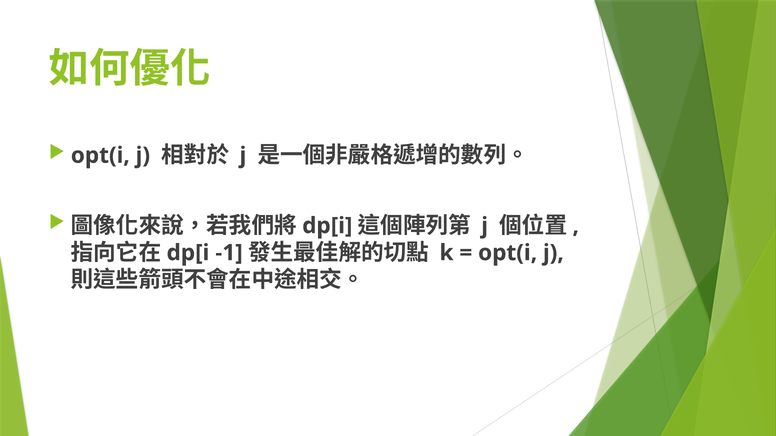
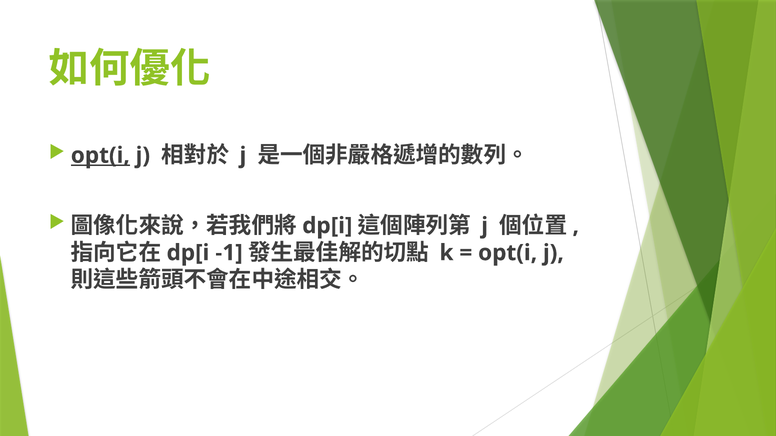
opt(i at (100, 156) underline: none -> present
